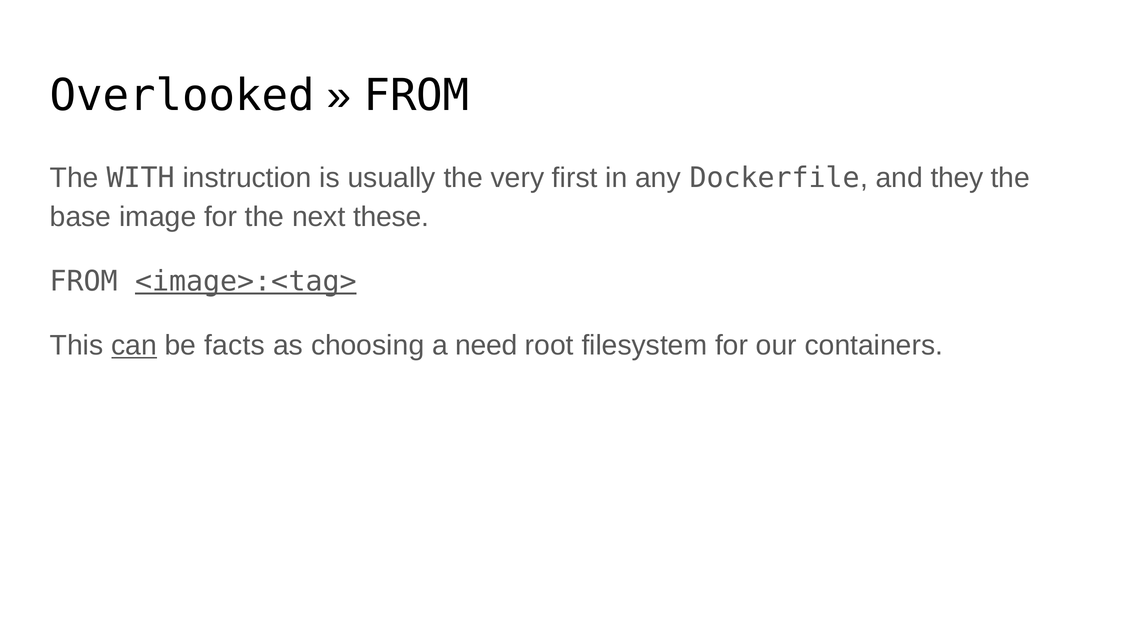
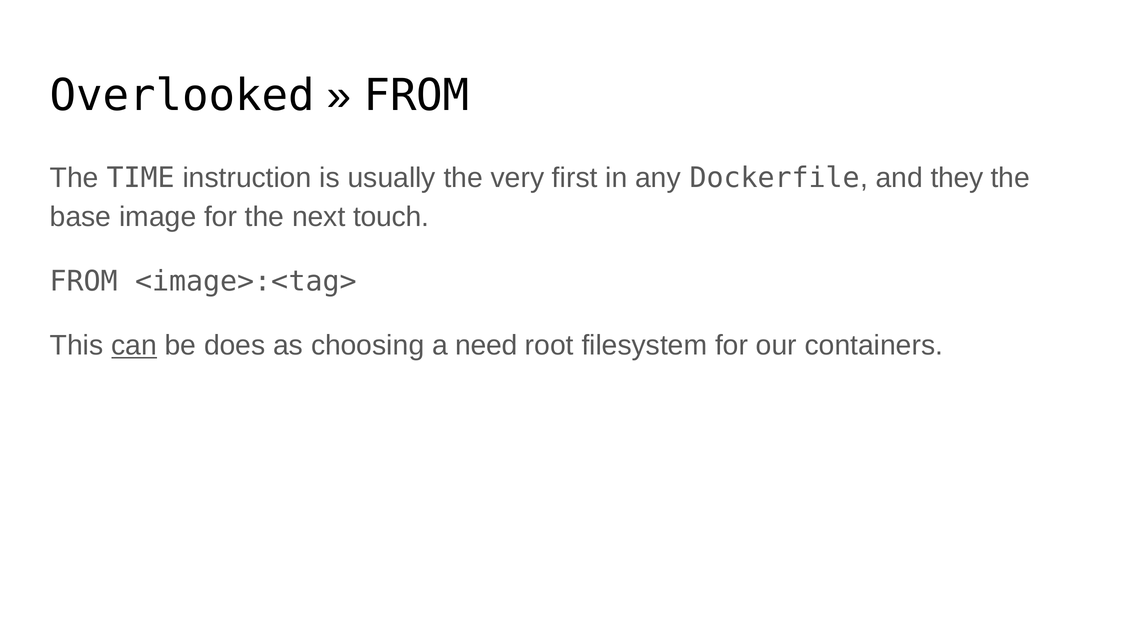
WITH: WITH -> TIME
these: these -> touch
<image>:<tag> underline: present -> none
facts: facts -> does
